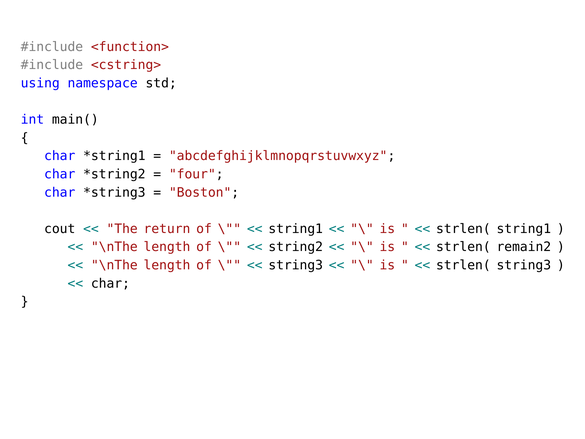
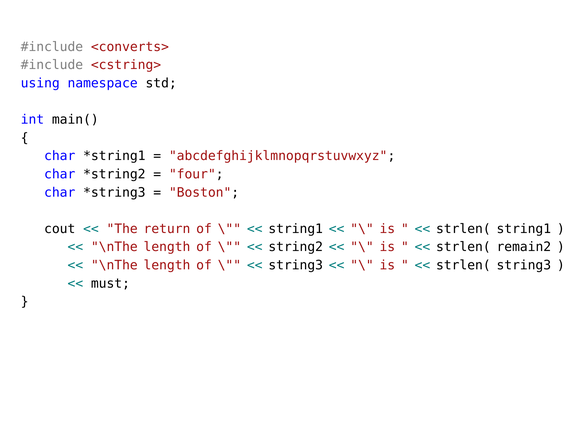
<function>: <function> -> <converts>
char at (110, 283): char -> must
